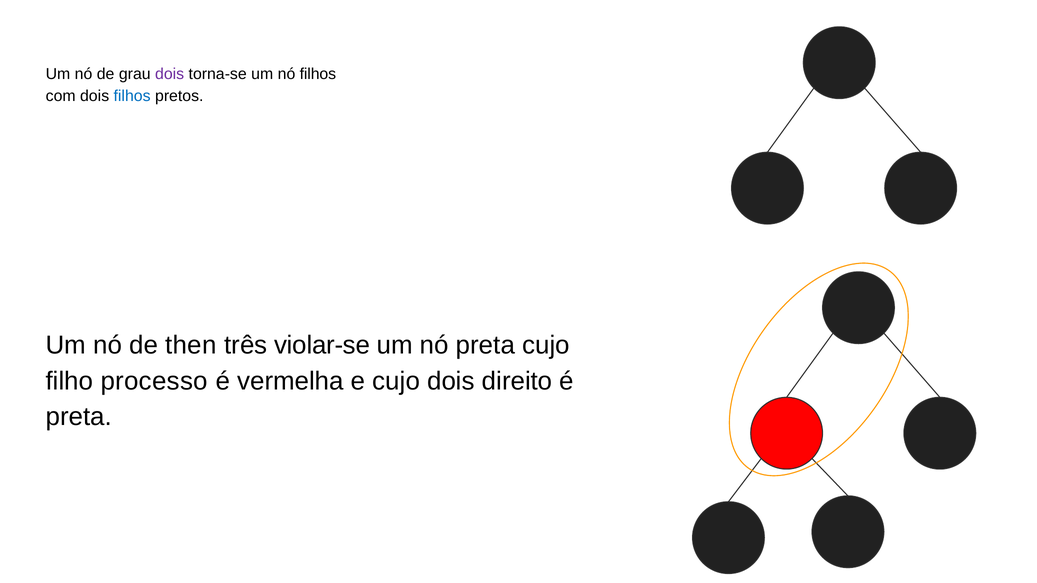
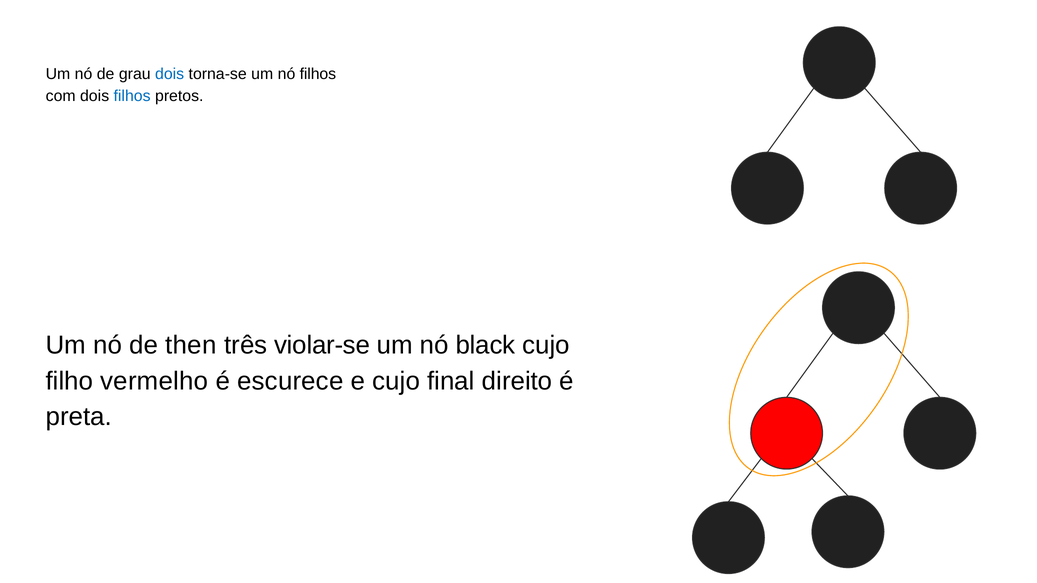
dois at (170, 74) colour: purple -> blue
nó preta: preta -> black
processo: processo -> vermelho
vermelha: vermelha -> escurece
cujo dois: dois -> final
